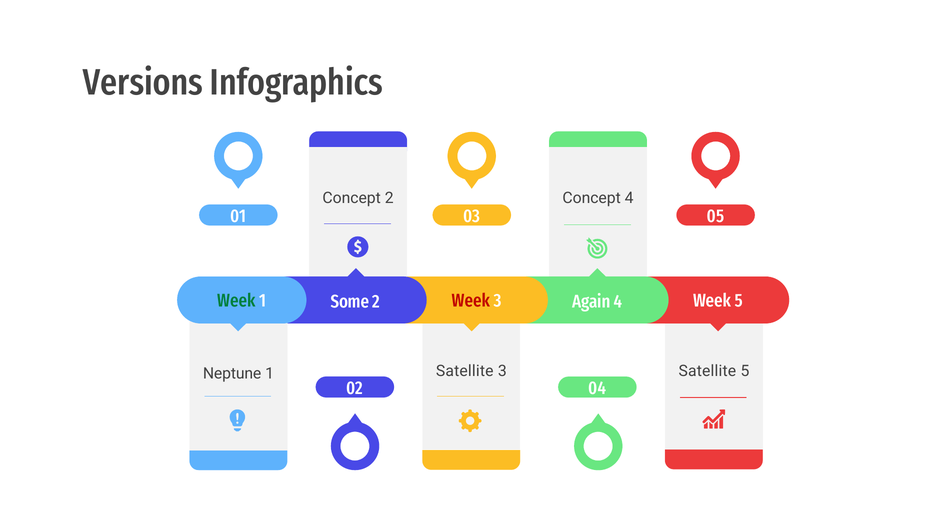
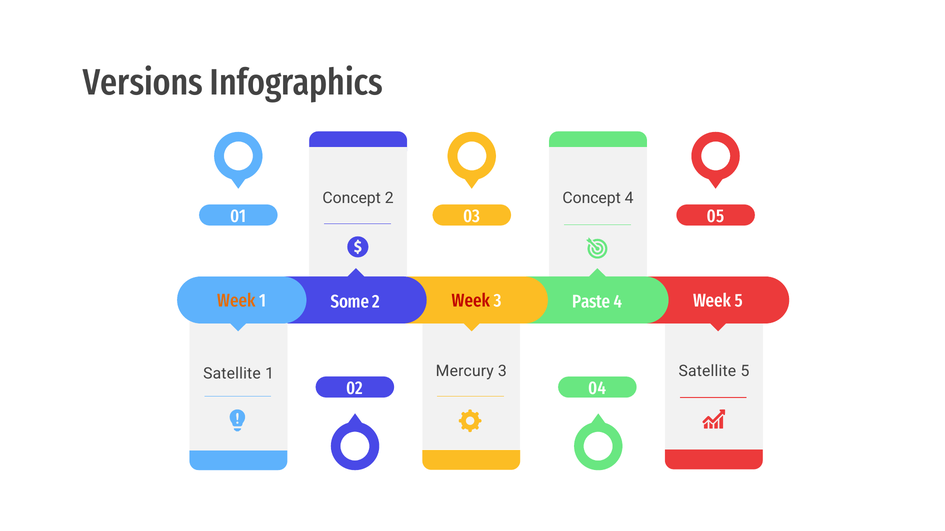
Week at (236, 301) colour: green -> orange
Again: Again -> Paste
Satellite at (465, 372): Satellite -> Mercury
Neptune at (232, 374): Neptune -> Satellite
